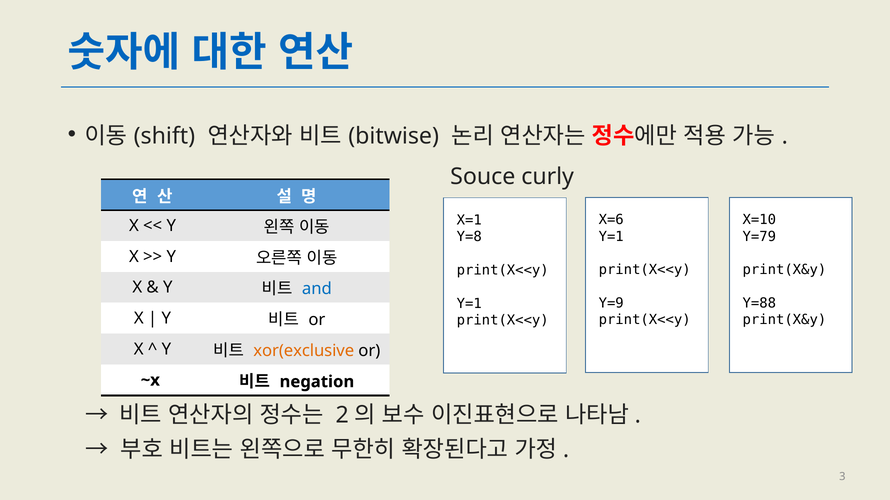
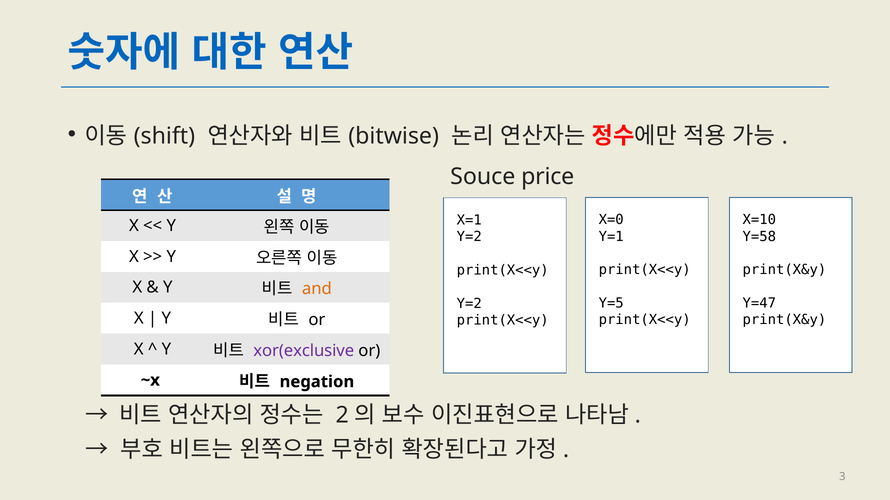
curly: curly -> price
X=6: X=6 -> X=0
Y=79: Y=79 -> Y=58
Y=8 at (469, 237): Y=8 -> Y=2
and colour: blue -> orange
Y=9: Y=9 -> Y=5
Y=88: Y=88 -> Y=47
Y=1 at (469, 304): Y=1 -> Y=2
xor(exclusive colour: orange -> purple
